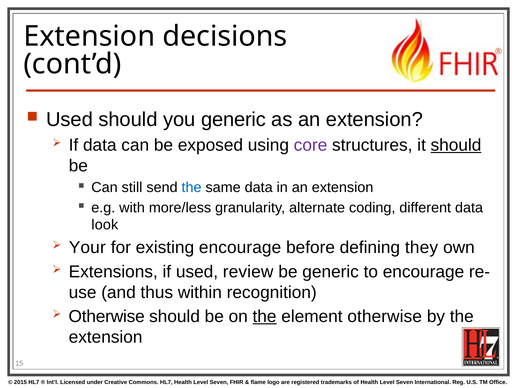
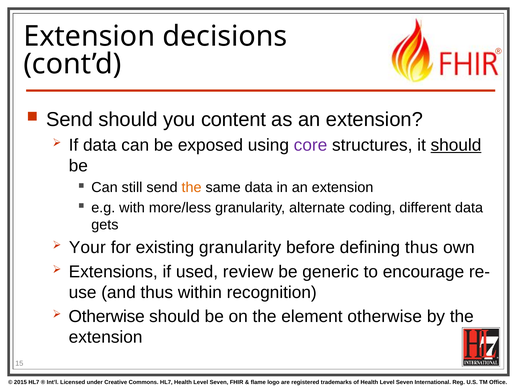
Used at (70, 119): Used -> Send
you generic: generic -> content
the at (192, 187) colour: blue -> orange
look: look -> gets
existing encourage: encourage -> granularity
defining they: they -> thus
the at (265, 316) underline: present -> none
